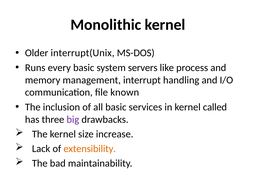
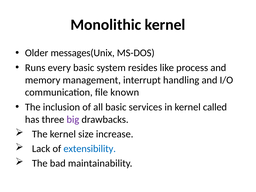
interrupt(Unix: interrupt(Unix -> messages(Unix
servers: servers -> resides
extensibility colour: orange -> blue
